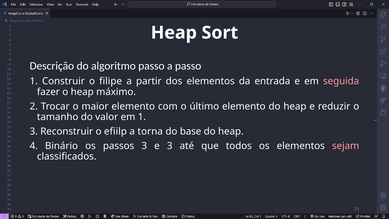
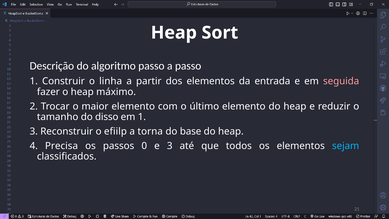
filipe: filipe -> linha
valor: valor -> disso
Binário: Binário -> Precisa
passos 3: 3 -> 0
sejam colour: pink -> light blue
